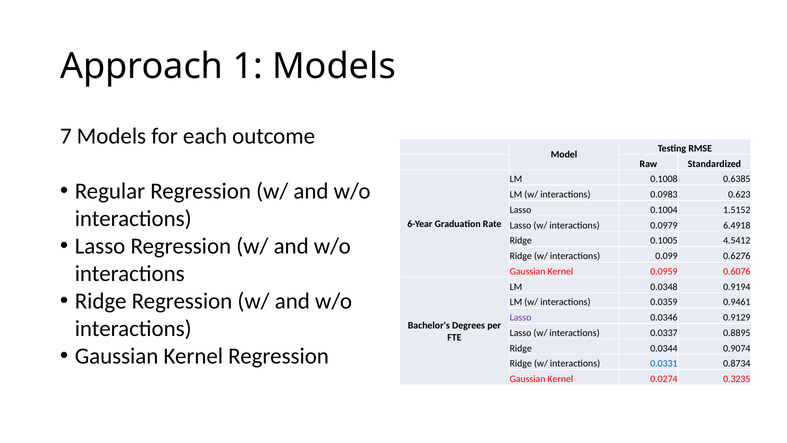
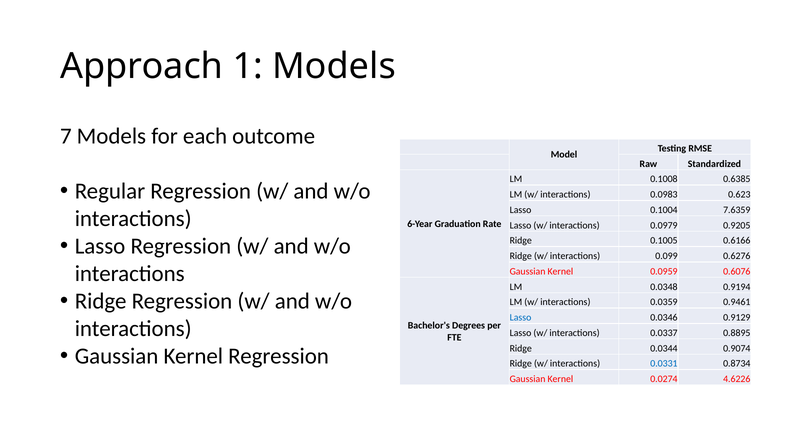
1.5152: 1.5152 -> 7.6359
6.4918: 6.4918 -> 0.9205
4.5412: 4.5412 -> 0.6166
Lasso at (520, 317) colour: purple -> blue
0.3235: 0.3235 -> 4.6226
